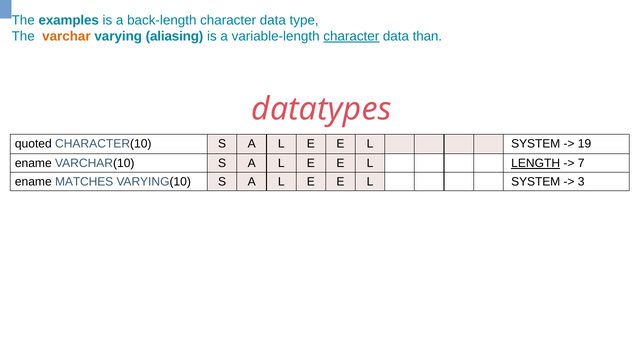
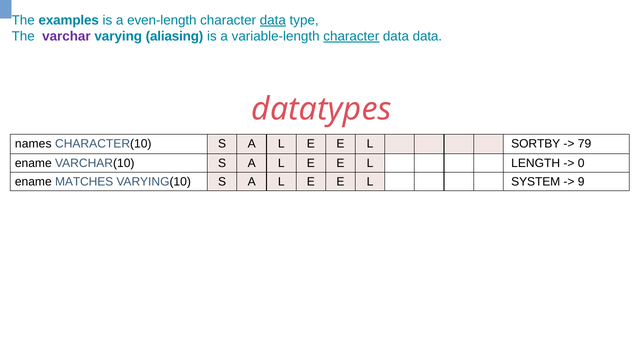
back-length: back-length -> even-length
data at (273, 20) underline: none -> present
varchar colour: orange -> purple
data than: than -> data
quoted: quoted -> names
SYSTEM at (536, 144): SYSTEM -> SORTBY
19: 19 -> 79
LENGTH underline: present -> none
7: 7 -> 0
3: 3 -> 9
